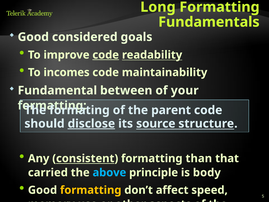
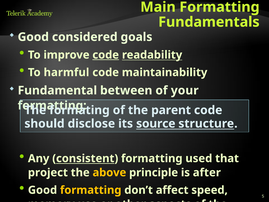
Long: Long -> Main
incomes: incomes -> harmful
disclose underline: present -> none
than: than -> used
carried: carried -> project
above colour: light blue -> yellow
body: body -> after
